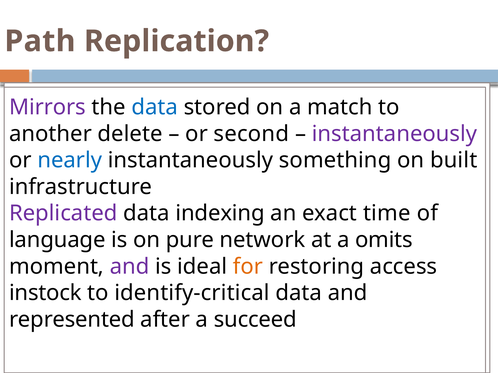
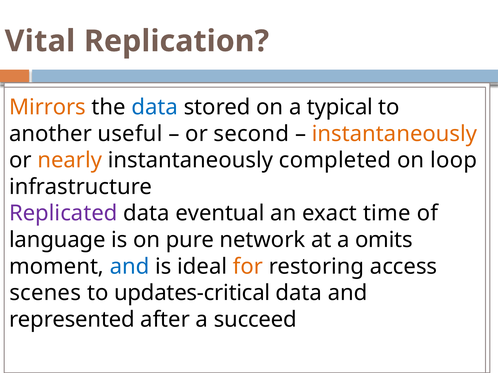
Path: Path -> Vital
Mirrors colour: purple -> orange
match: match -> typical
delete: delete -> useful
instantaneously at (395, 134) colour: purple -> orange
nearly colour: blue -> orange
something: something -> completed
built: built -> loop
indexing: indexing -> eventual
and at (130, 267) colour: purple -> blue
instock: instock -> scenes
identify-critical: identify-critical -> updates-critical
